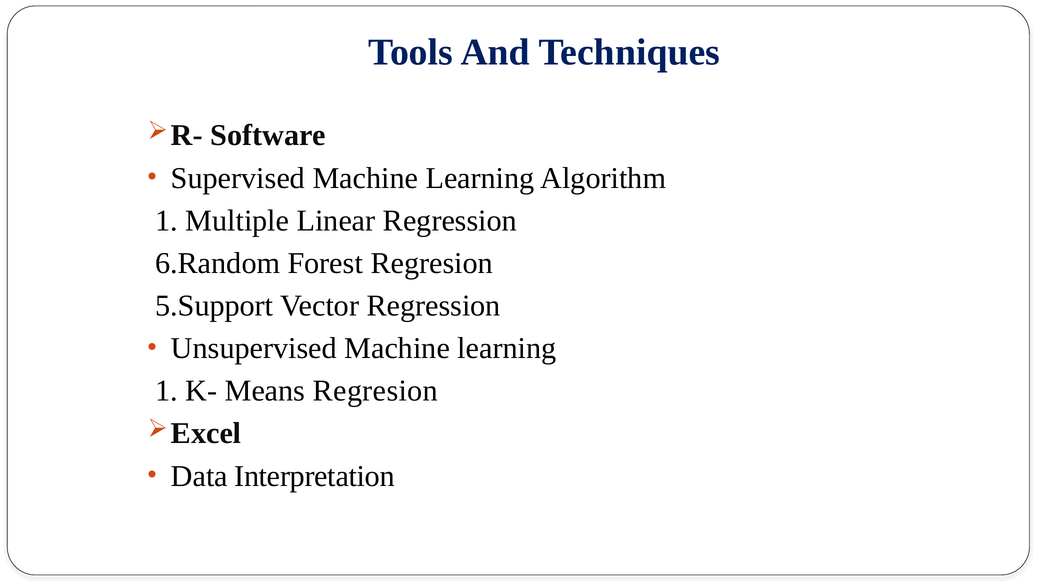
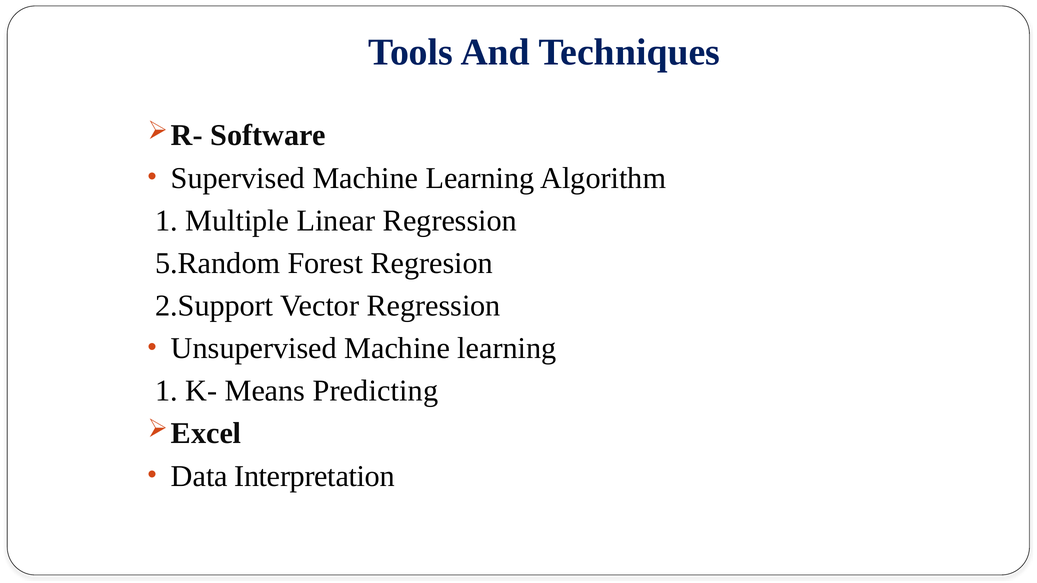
6.Random: 6.Random -> 5.Random
5.Support: 5.Support -> 2.Support
Means Regresion: Regresion -> Predicting
